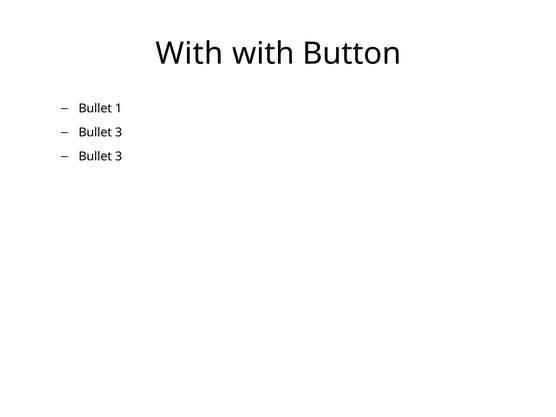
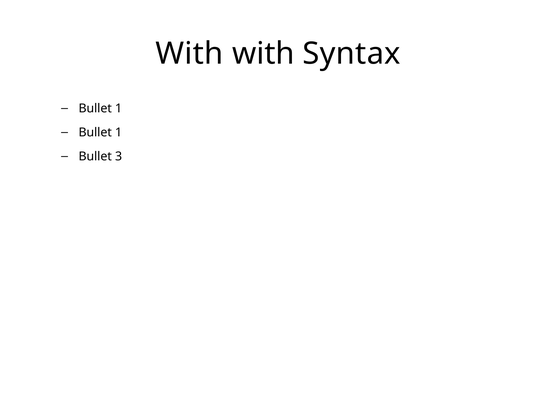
Button: Button -> Syntax
3 at (119, 132): 3 -> 1
